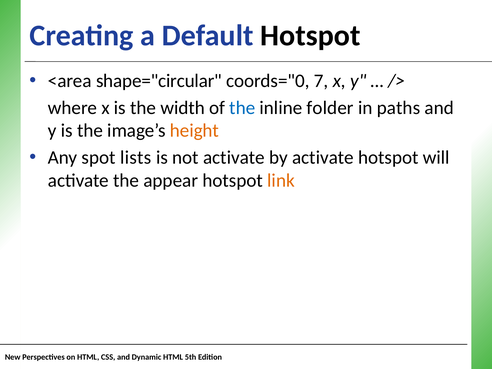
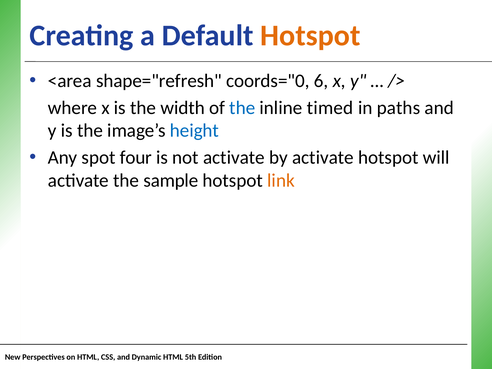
Hotspot at (310, 36) colour: black -> orange
shape="circular: shape="circular -> shape="refresh
7: 7 -> 6
folder: folder -> timed
height colour: orange -> blue
lists: lists -> four
appear: appear -> sample
